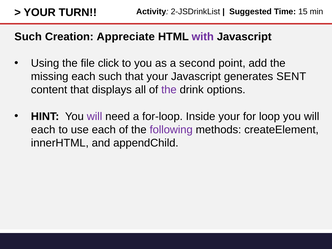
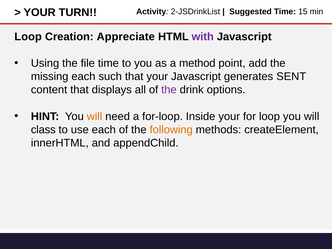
Such at (28, 37): Such -> Loop
file click: click -> time
second: second -> method
will at (95, 116) colour: purple -> orange
each at (43, 130): each -> class
following colour: purple -> orange
